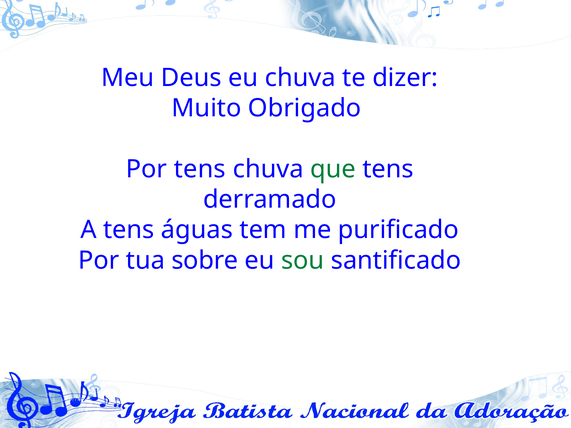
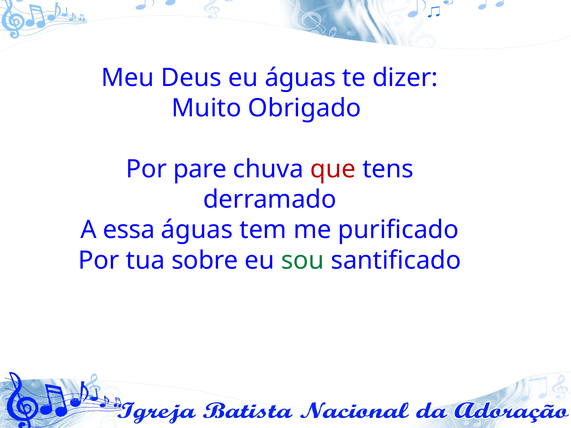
eu chuva: chuva -> águas
Por tens: tens -> pare
que colour: green -> red
A tens: tens -> essa
